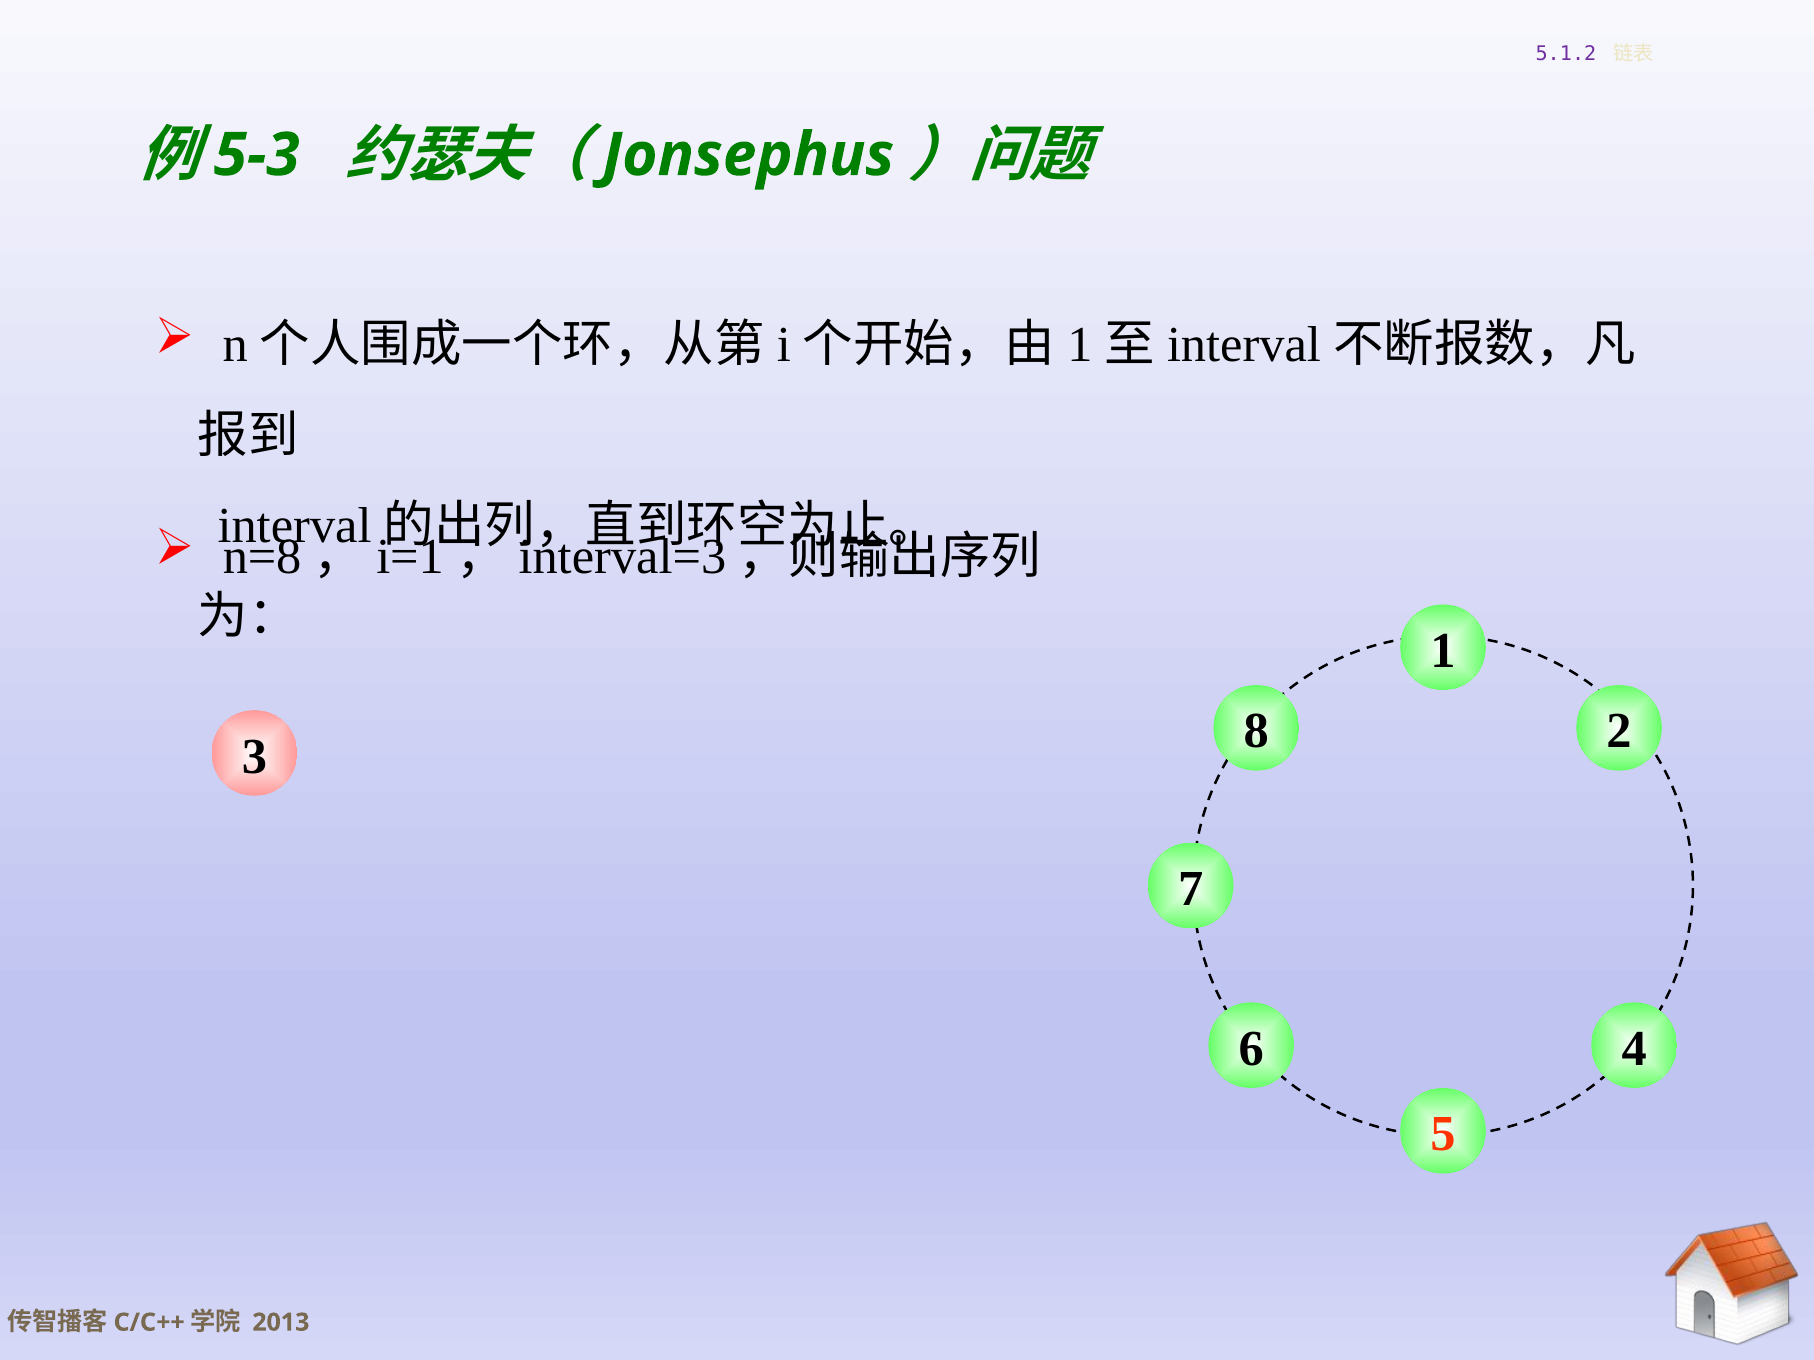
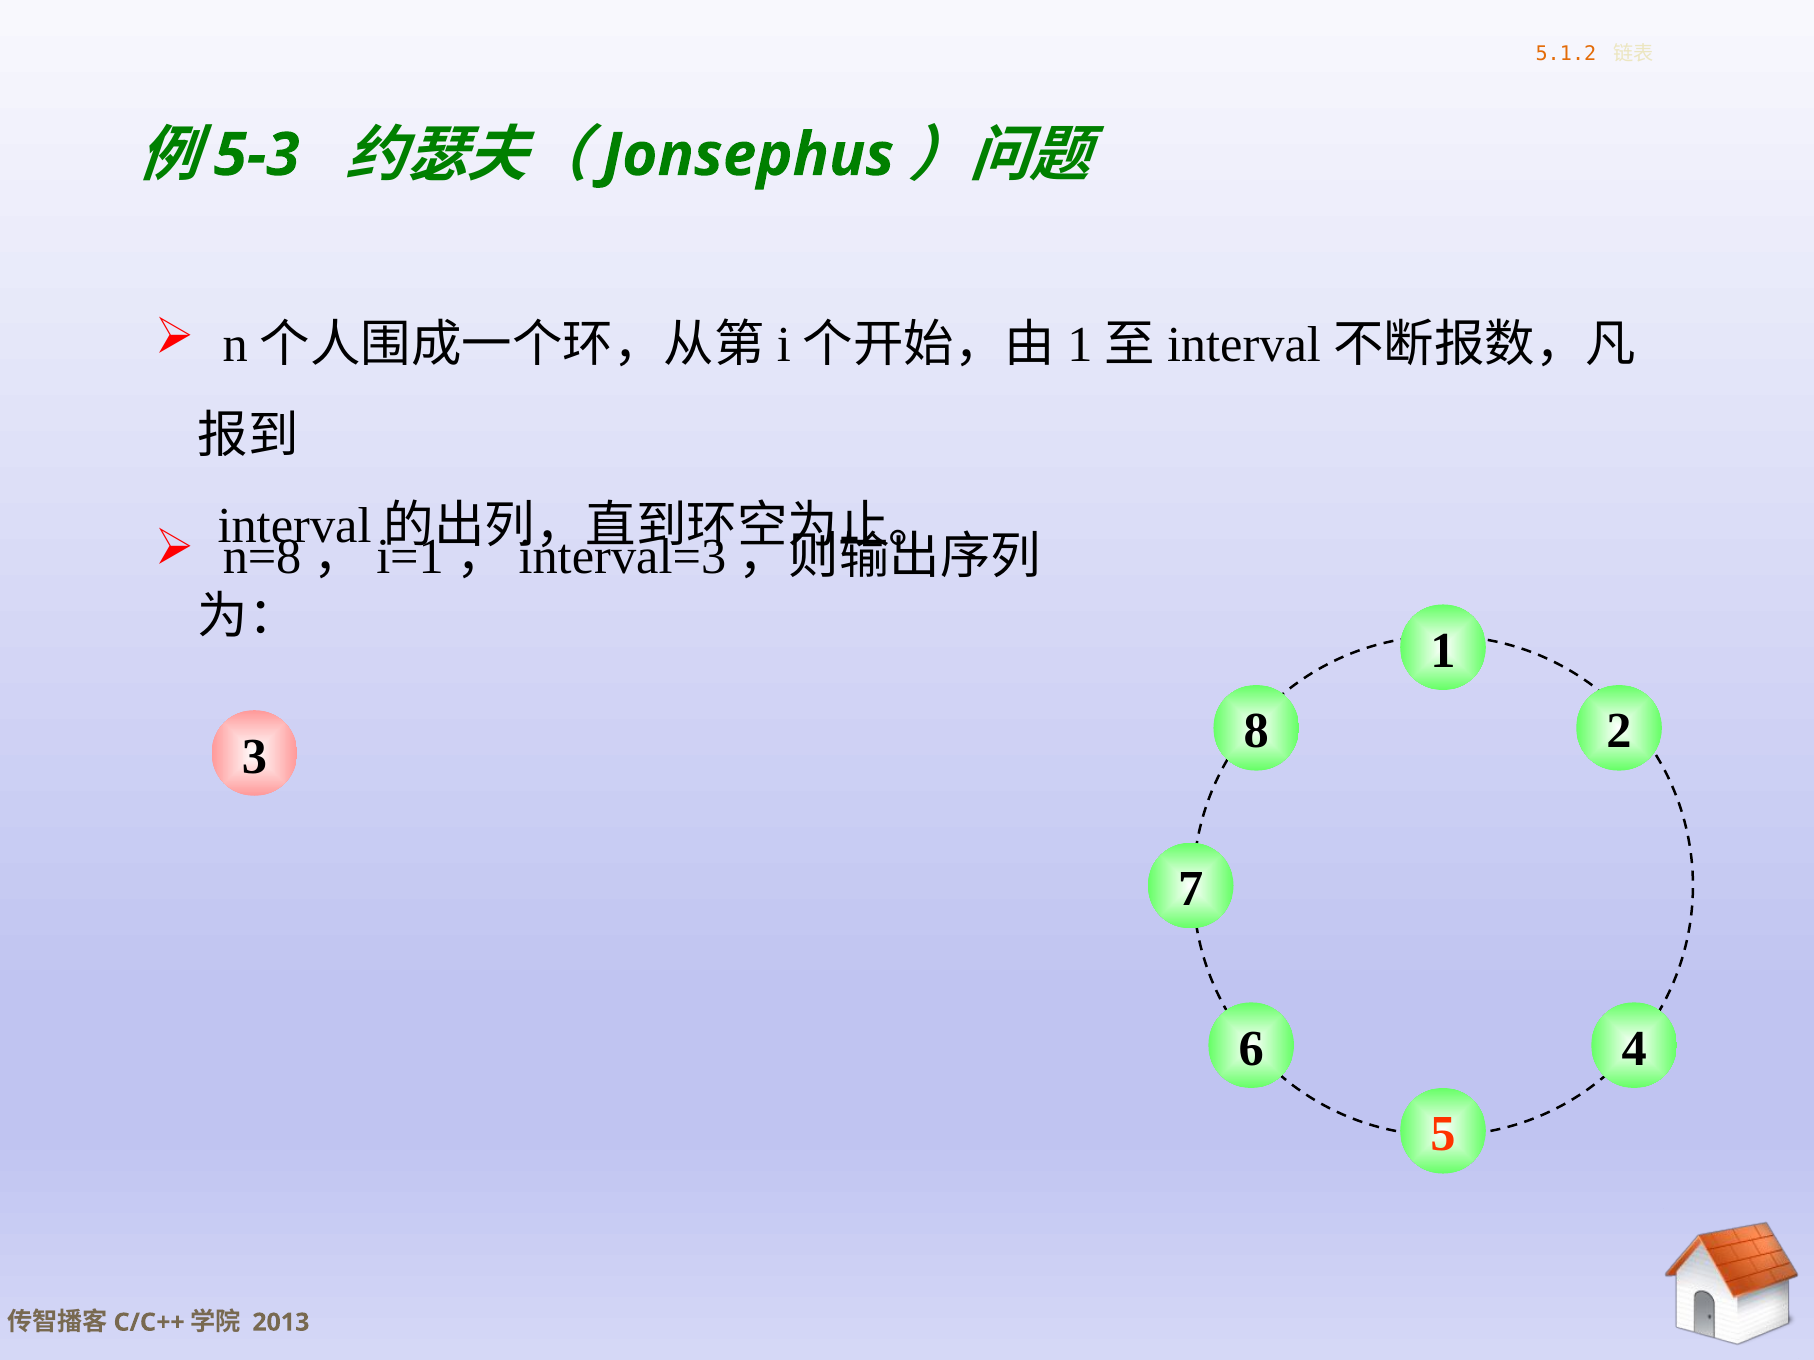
5.1.2 colour: purple -> orange
